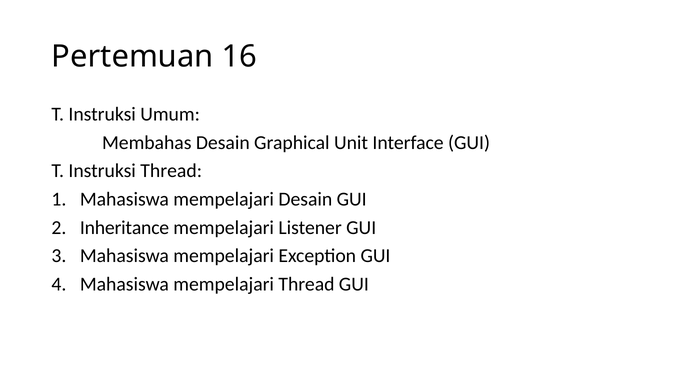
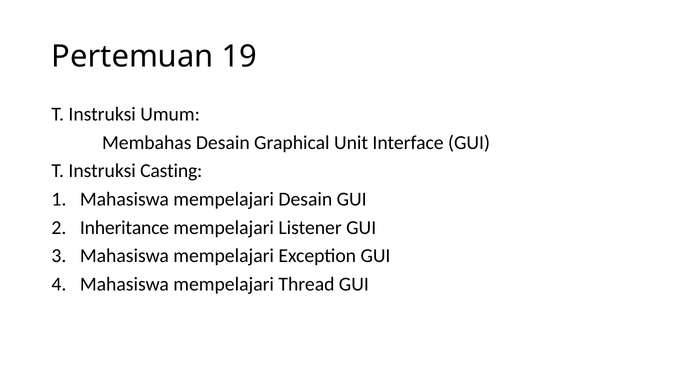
16: 16 -> 19
Instruksi Thread: Thread -> Casting
